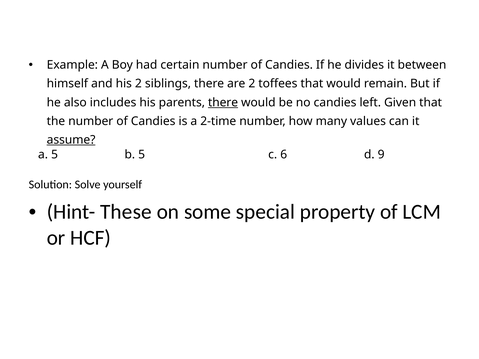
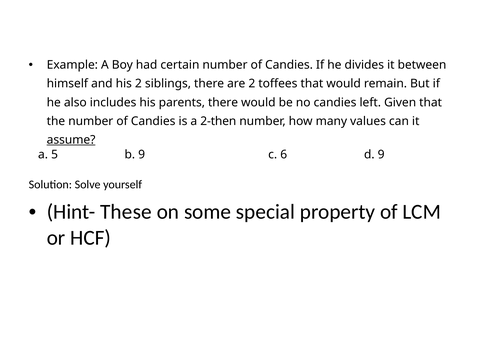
there at (223, 102) underline: present -> none
2-time: 2-time -> 2-then
b 5: 5 -> 9
